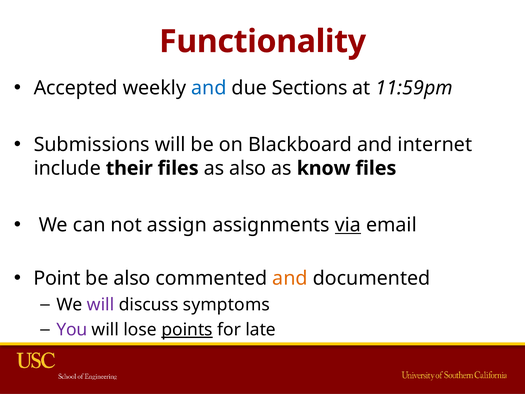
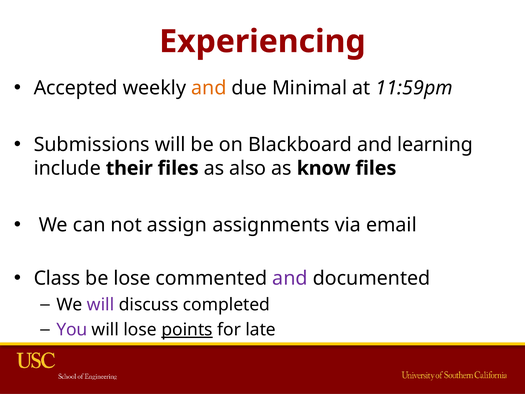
Functionality: Functionality -> Experiencing
and at (209, 88) colour: blue -> orange
Sections: Sections -> Minimal
internet: internet -> learning
via underline: present -> none
Point: Point -> Class
be also: also -> lose
and at (290, 278) colour: orange -> purple
symptoms: symptoms -> completed
